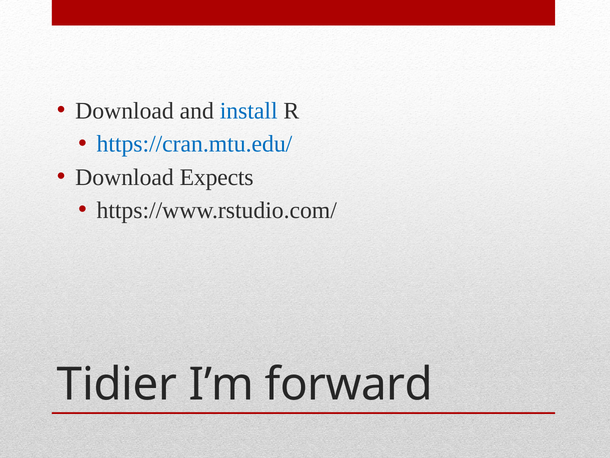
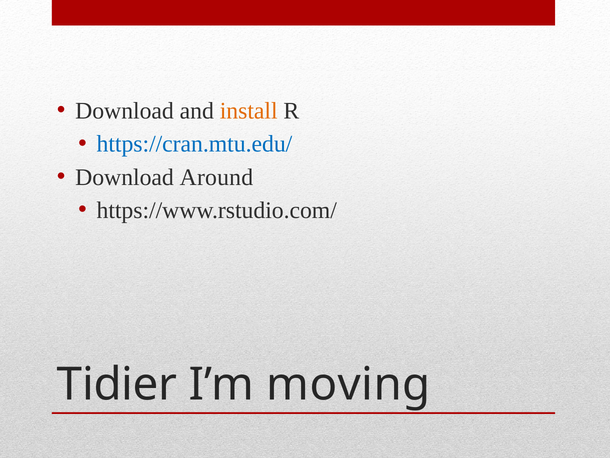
install colour: blue -> orange
Expects: Expects -> Around
forward: forward -> moving
